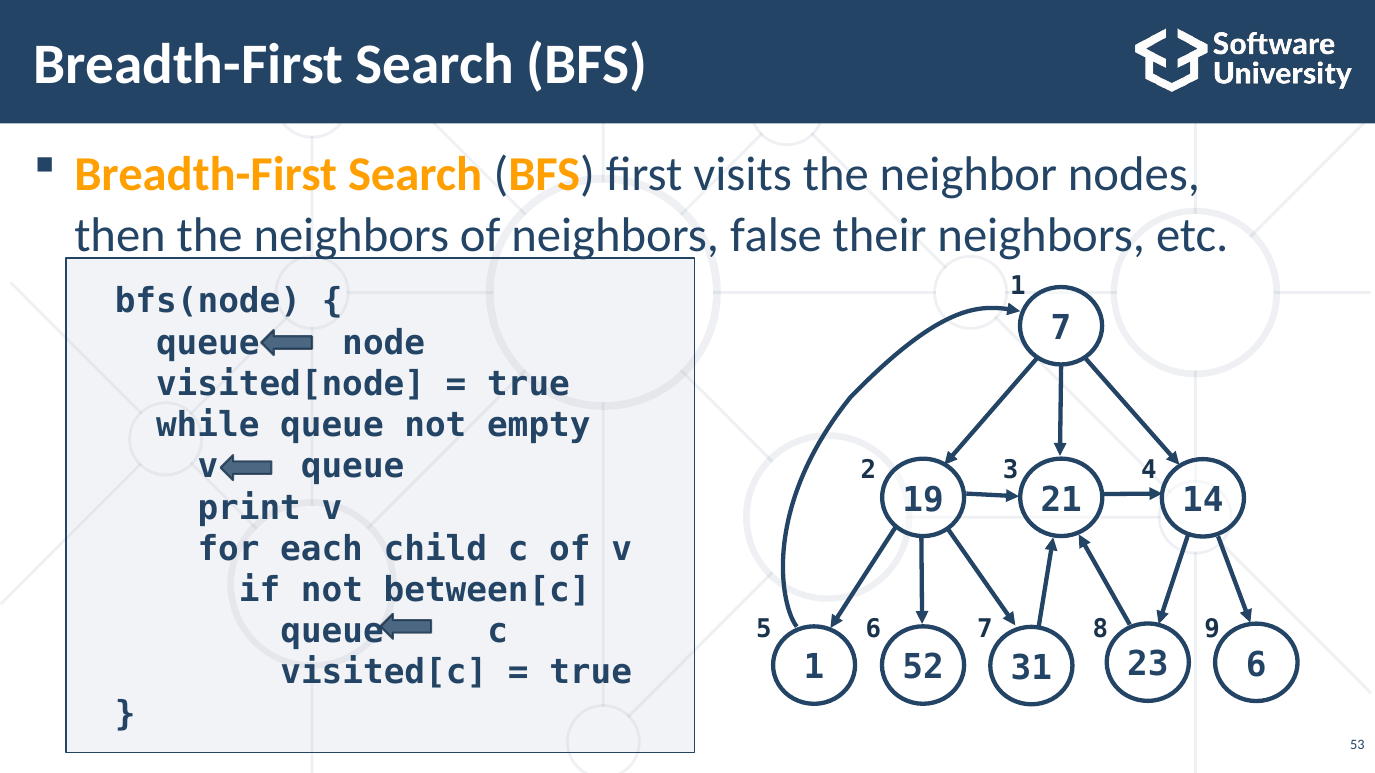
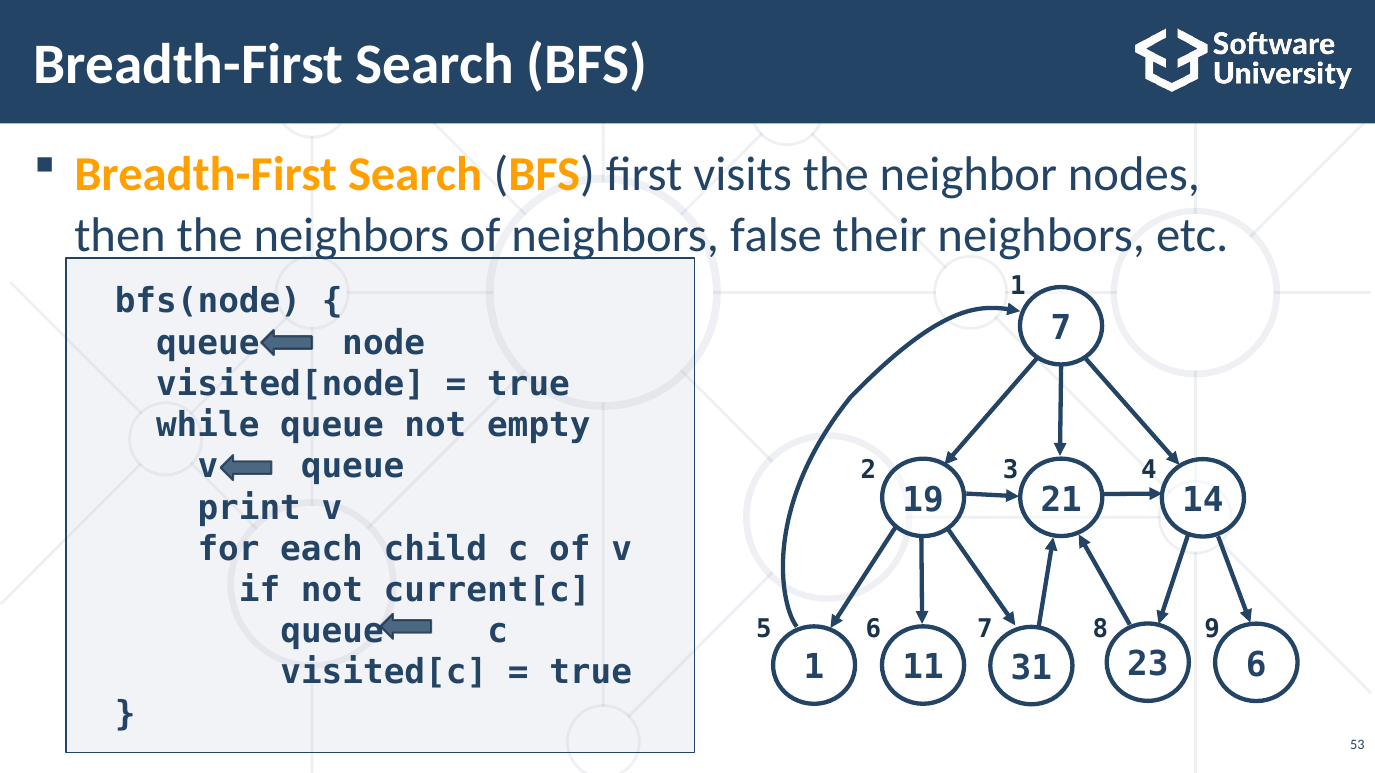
between[c: between[c -> current[c
52: 52 -> 11
